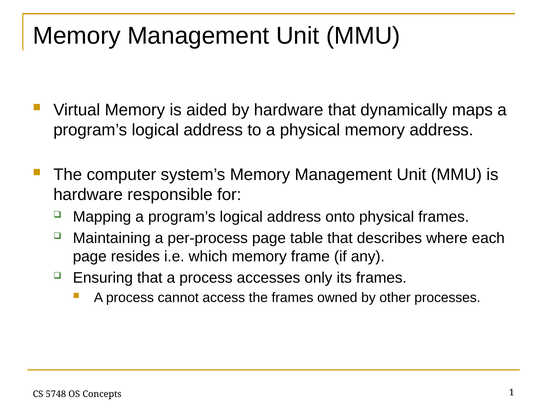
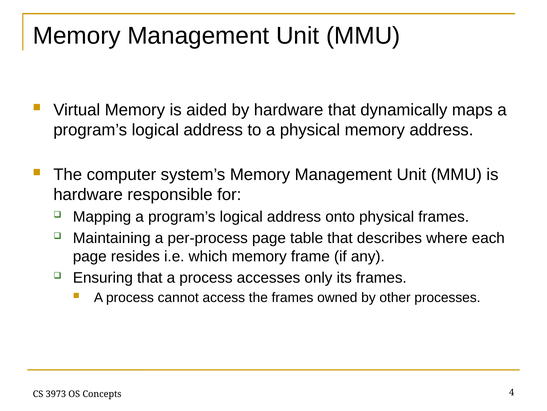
5748: 5748 -> 3973
1: 1 -> 4
